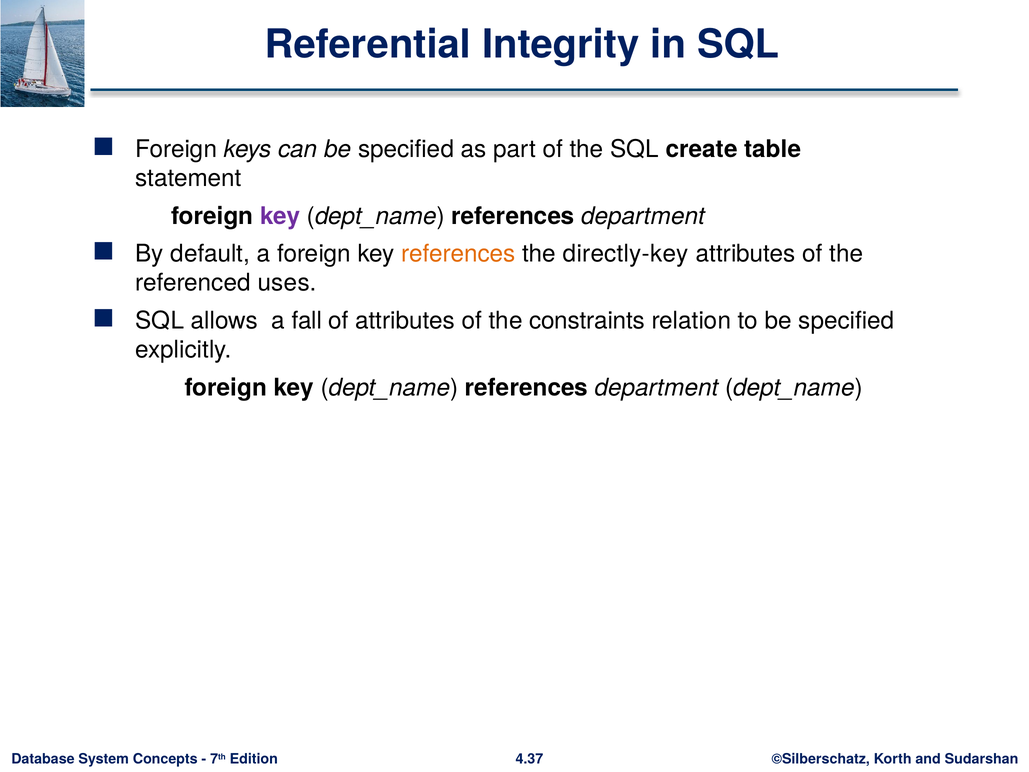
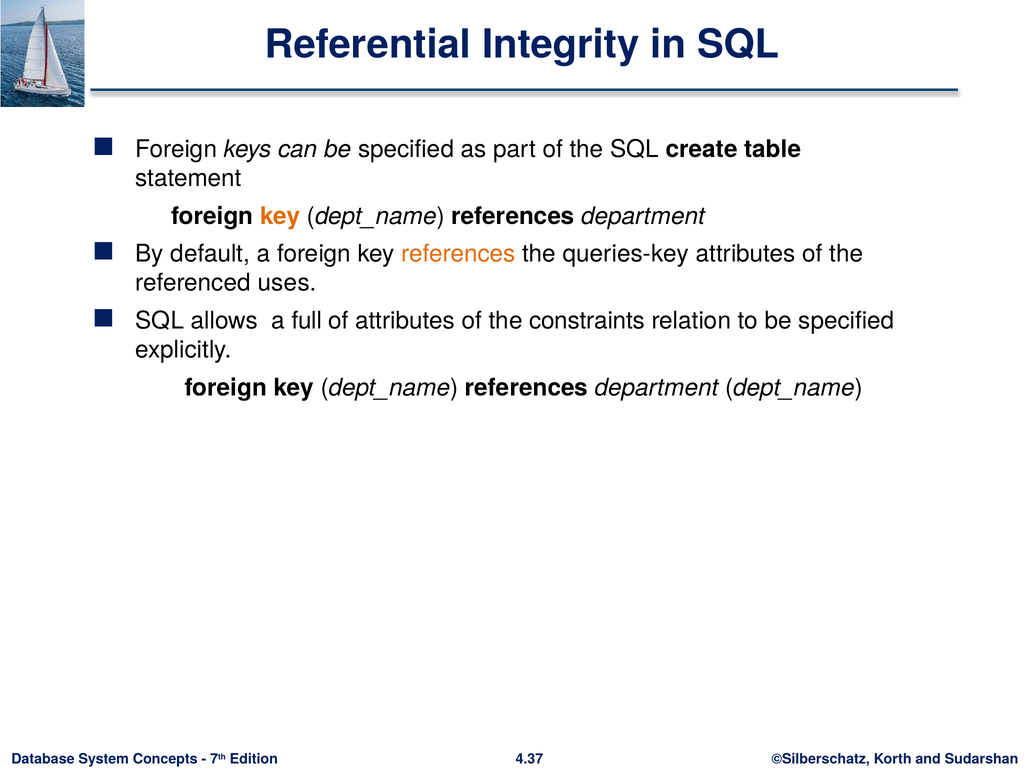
key at (280, 216) colour: purple -> orange
directly-key: directly-key -> queries-key
fall: fall -> full
